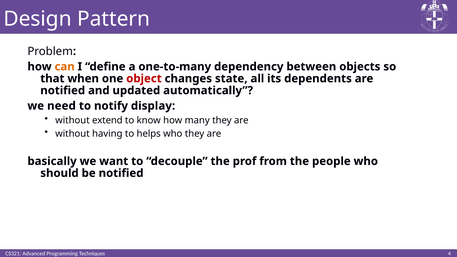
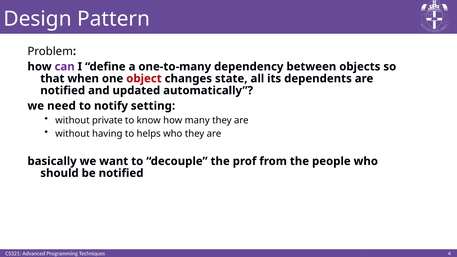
can colour: orange -> purple
display: display -> setting
extend: extend -> private
